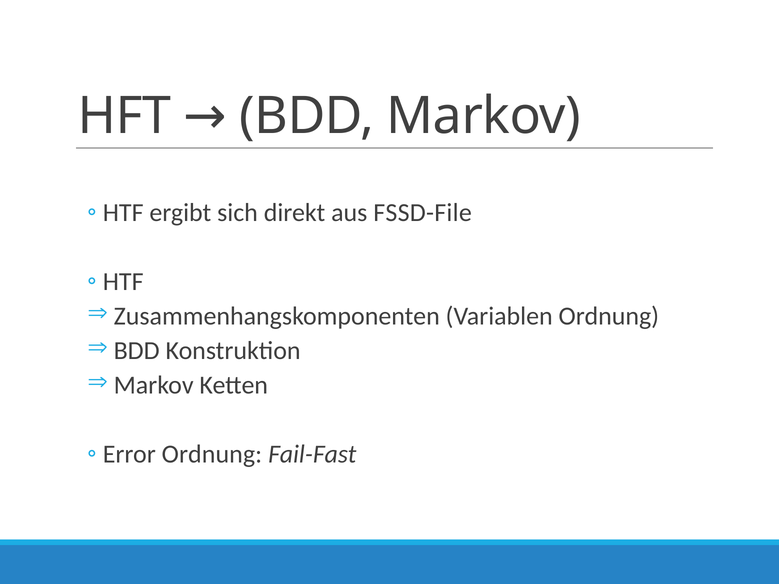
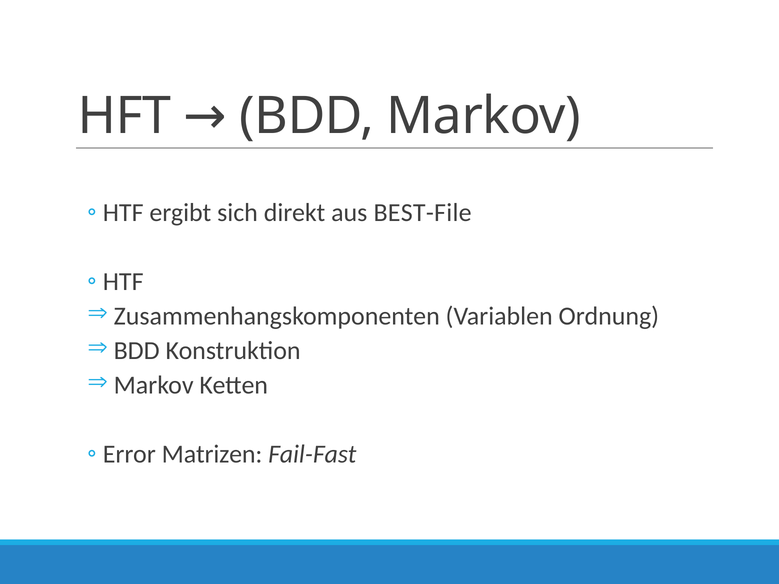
FSSD-File: FSSD-File -> BEST-File
Ordnung at (212, 454): Ordnung -> Matrizen
